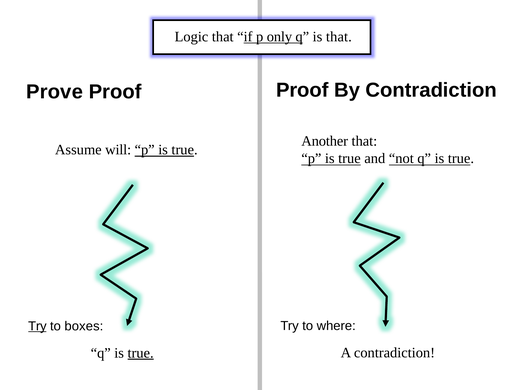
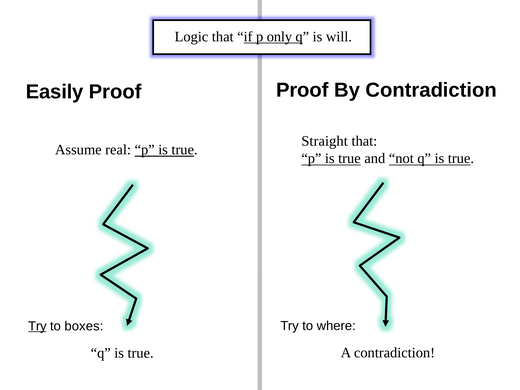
is that: that -> will
Prove: Prove -> Easily
Another: Another -> Straight
will: will -> real
true at (141, 353) underline: present -> none
